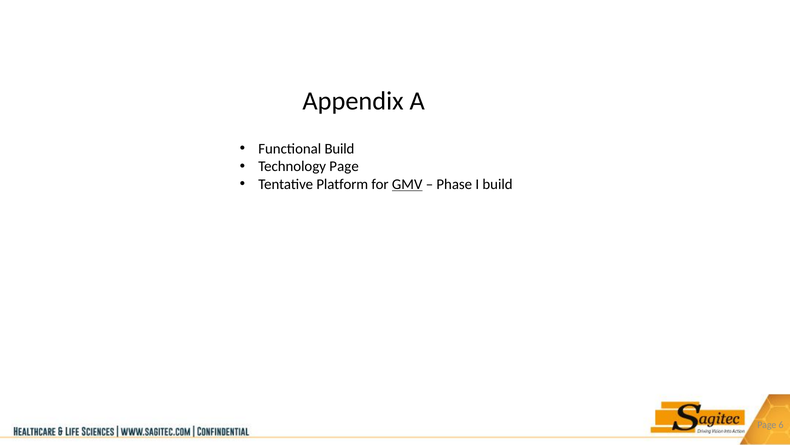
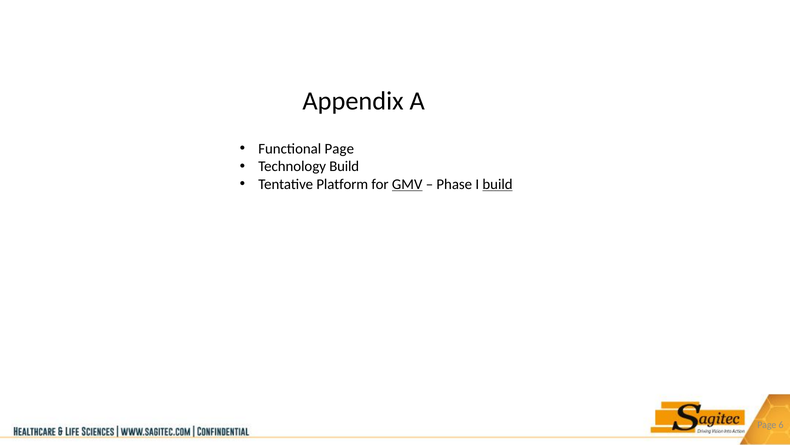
Functional Build: Build -> Page
Technology Page: Page -> Build
build at (498, 184) underline: none -> present
